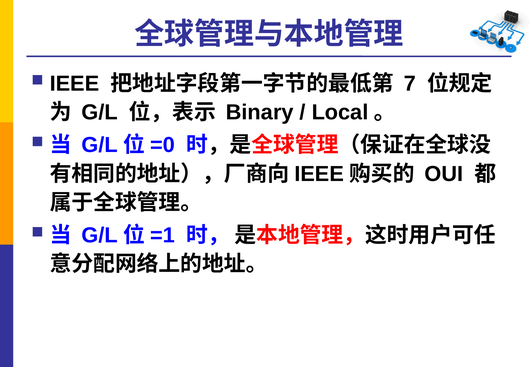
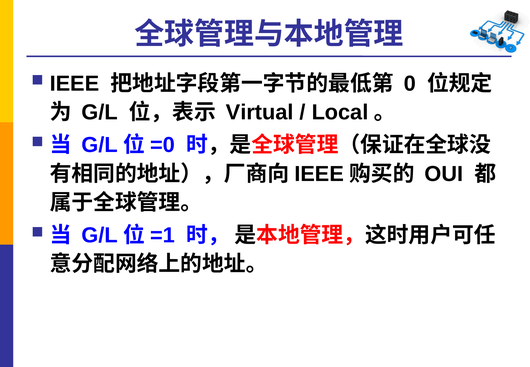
7: 7 -> 0
Binary: Binary -> Virtual
